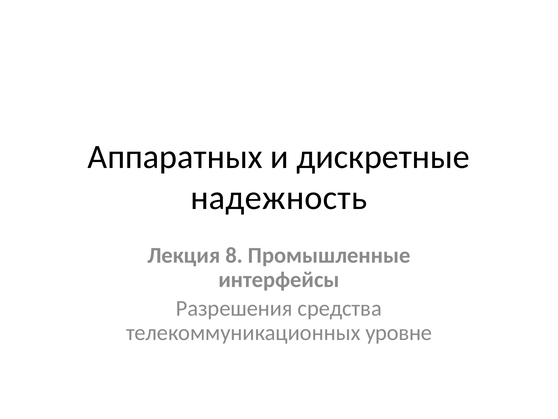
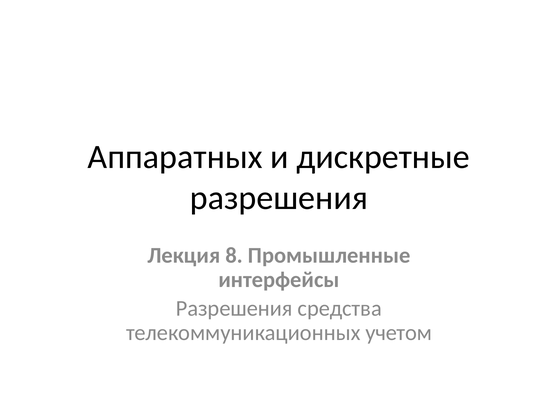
надежность at (279, 198): надежность -> разрешения
уровне: уровне -> учетом
